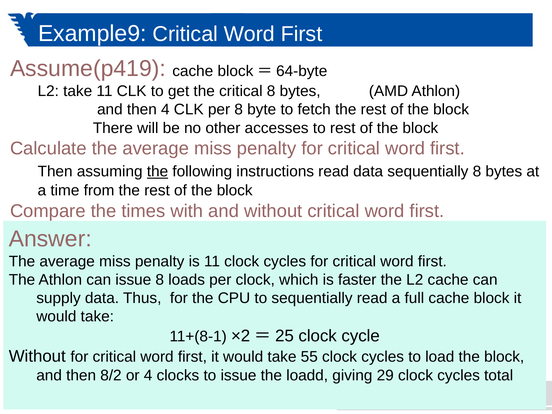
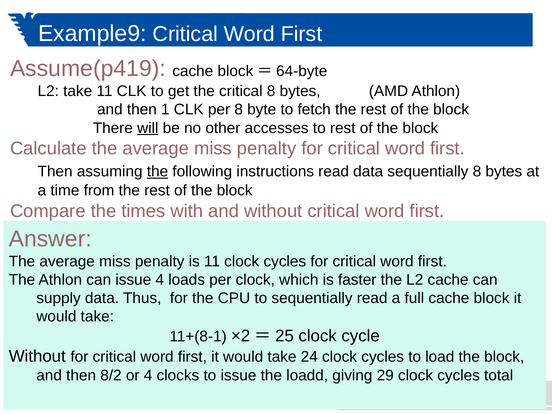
then 4: 4 -> 1
will underline: none -> present
issue 8: 8 -> 4
55: 55 -> 24
